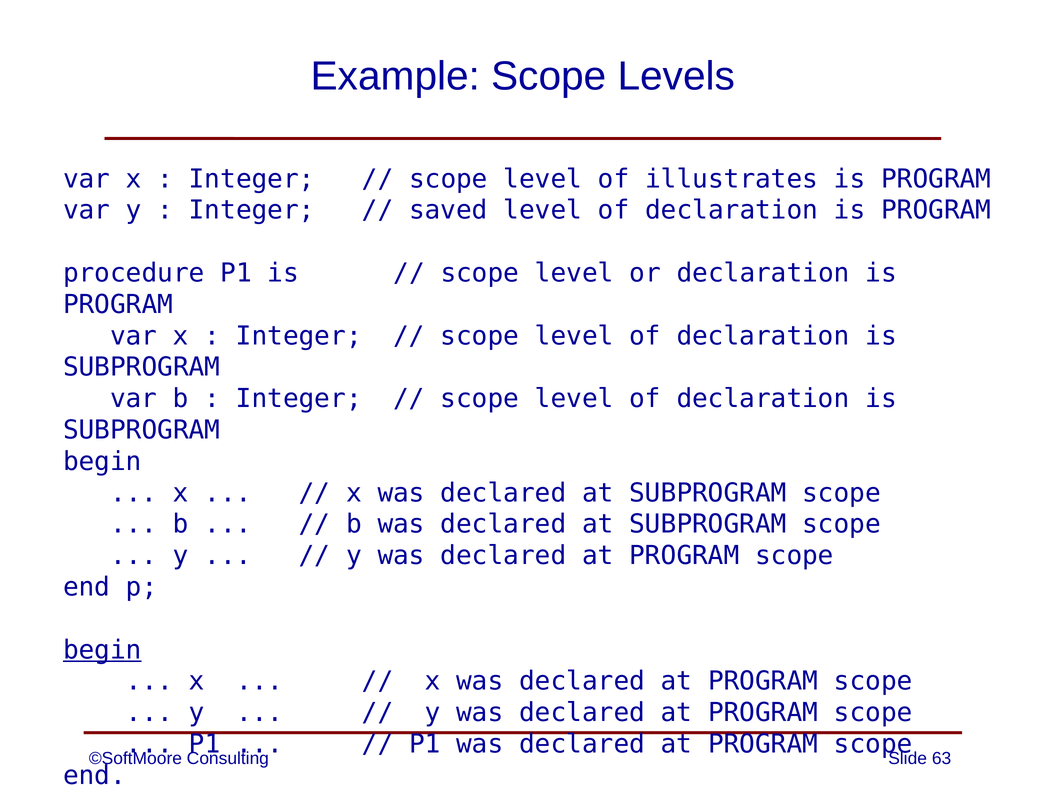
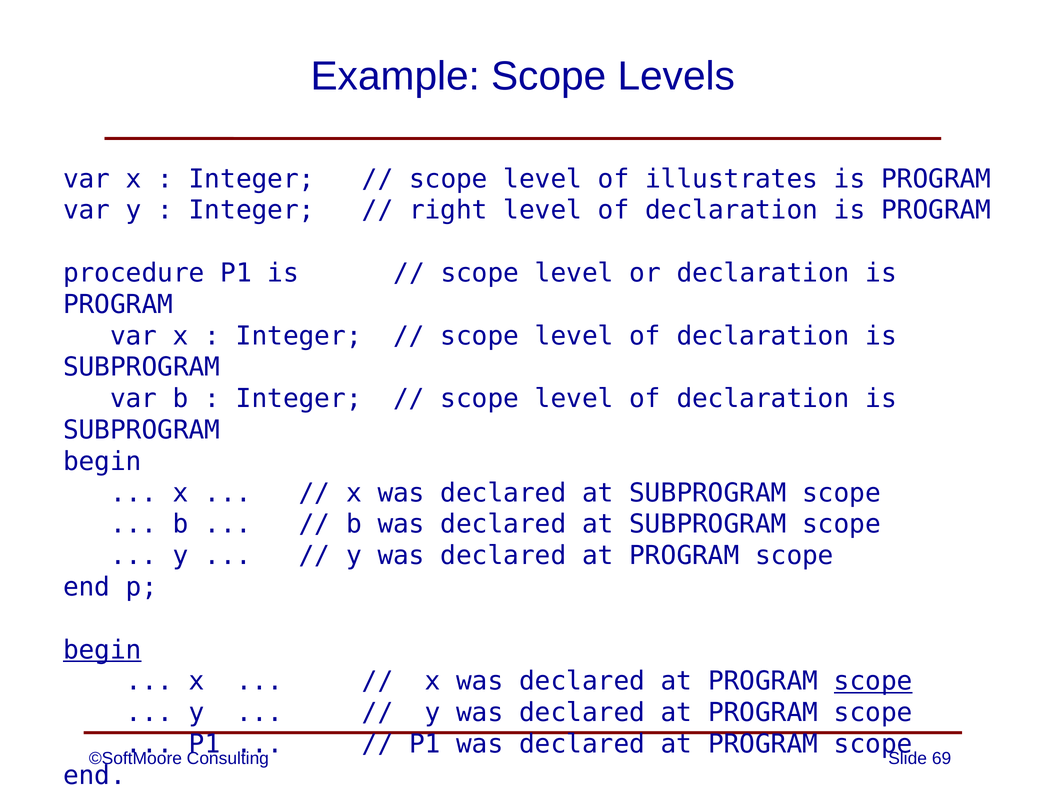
saved: saved -> right
scope at (873, 681) underline: none -> present
63: 63 -> 69
